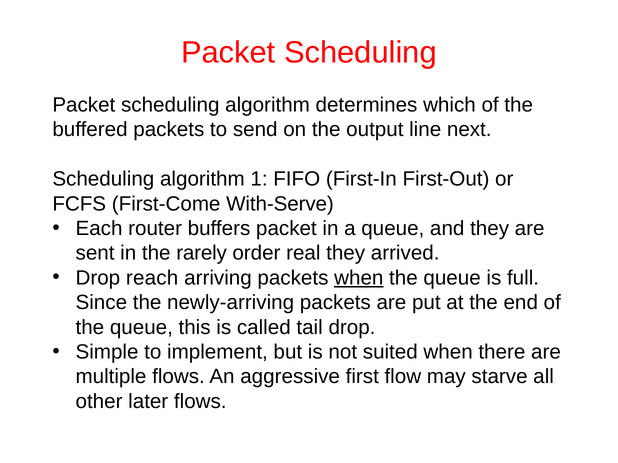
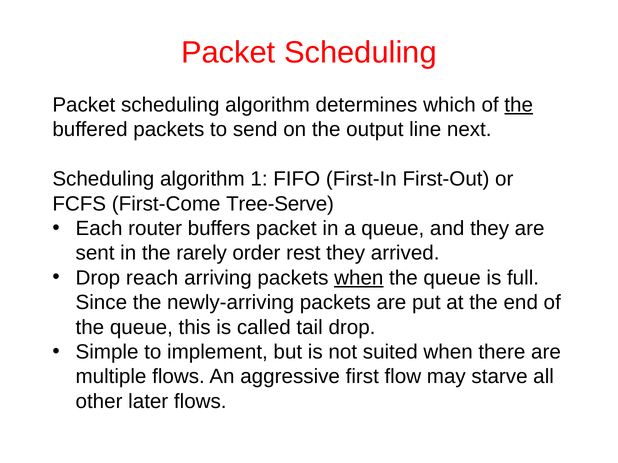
the at (519, 105) underline: none -> present
With-Serve: With-Serve -> Tree-Serve
real: real -> rest
